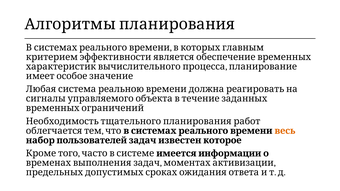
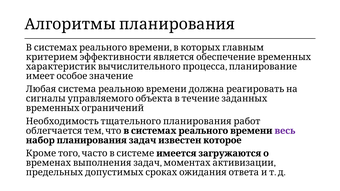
весь colour: orange -> purple
пользователей: пользователей -> планирования
информации: информации -> загружаются
